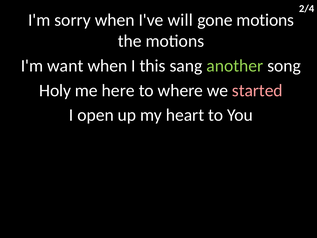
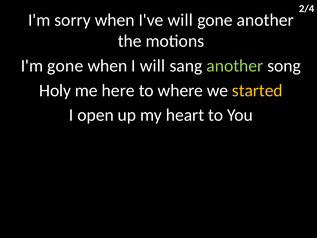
gone motions: motions -> another
I'm want: want -> gone
I this: this -> will
started colour: pink -> yellow
